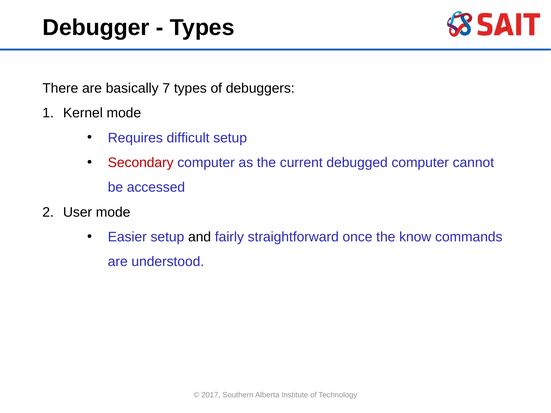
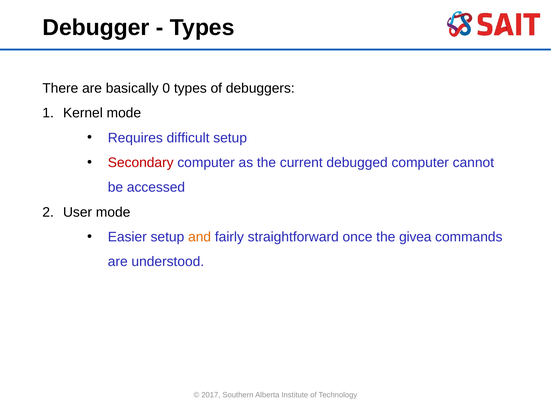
7: 7 -> 0
and colour: black -> orange
know: know -> givea
